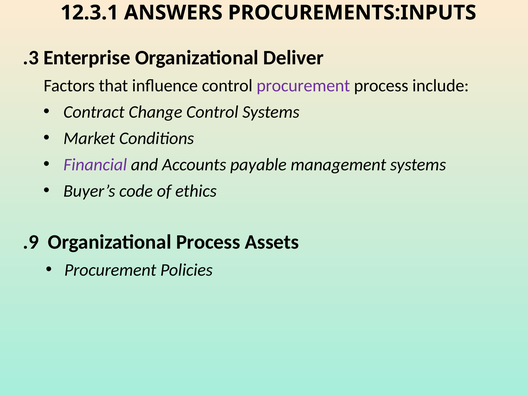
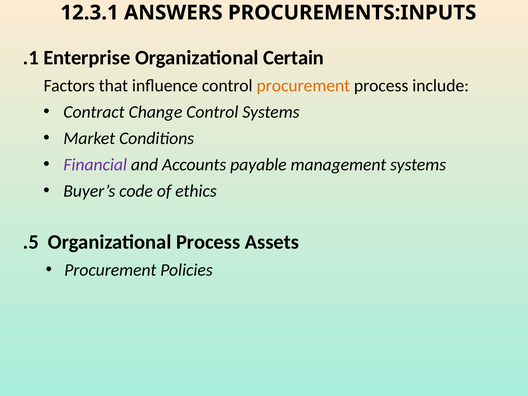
.3: .3 -> .1
Deliver: Deliver -> Certain
procurement at (303, 86) colour: purple -> orange
.9: .9 -> .5
